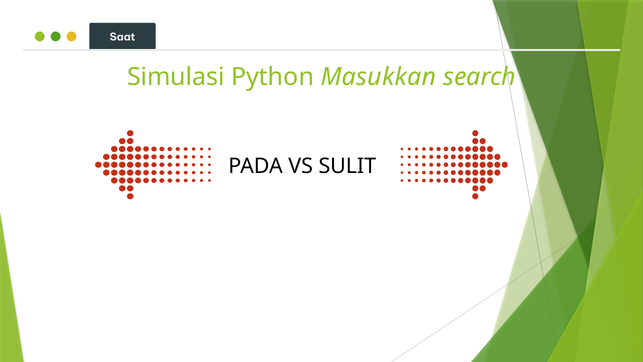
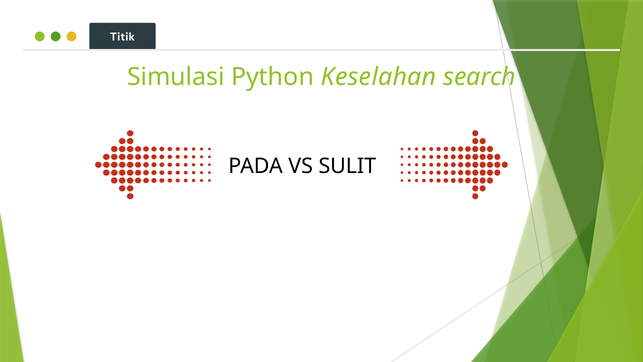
Saat: Saat -> Titik
Masukkan: Masukkan -> Keselahan
